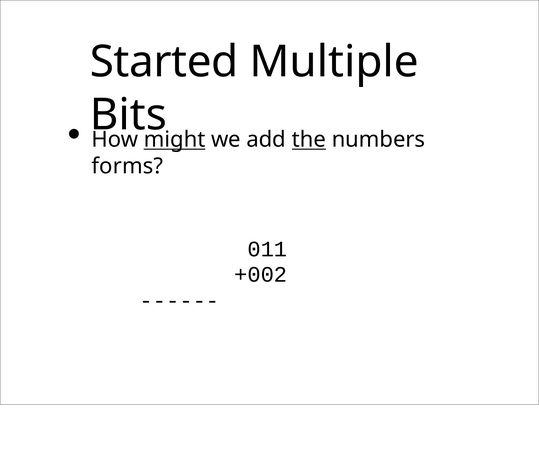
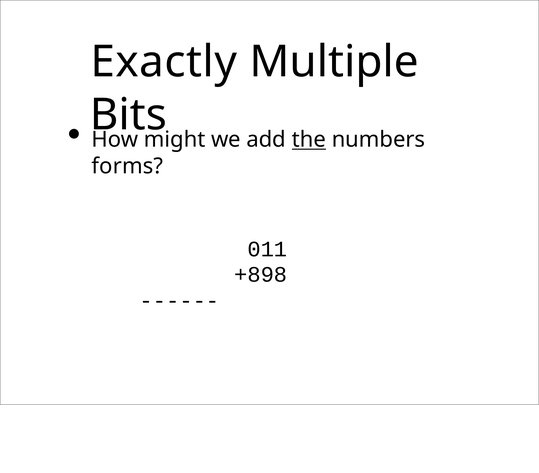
Started: Started -> Exactly
might underline: present -> none
+002: +002 -> +898
